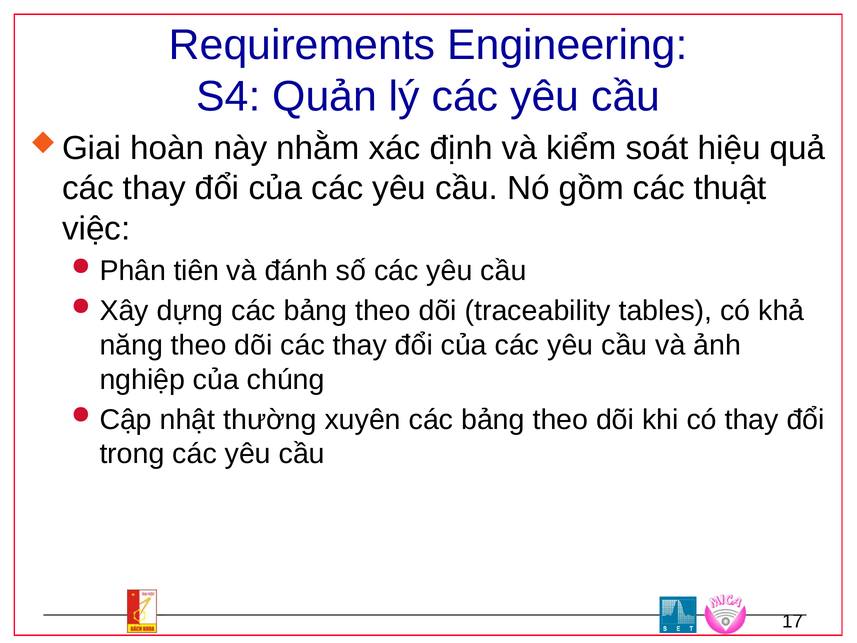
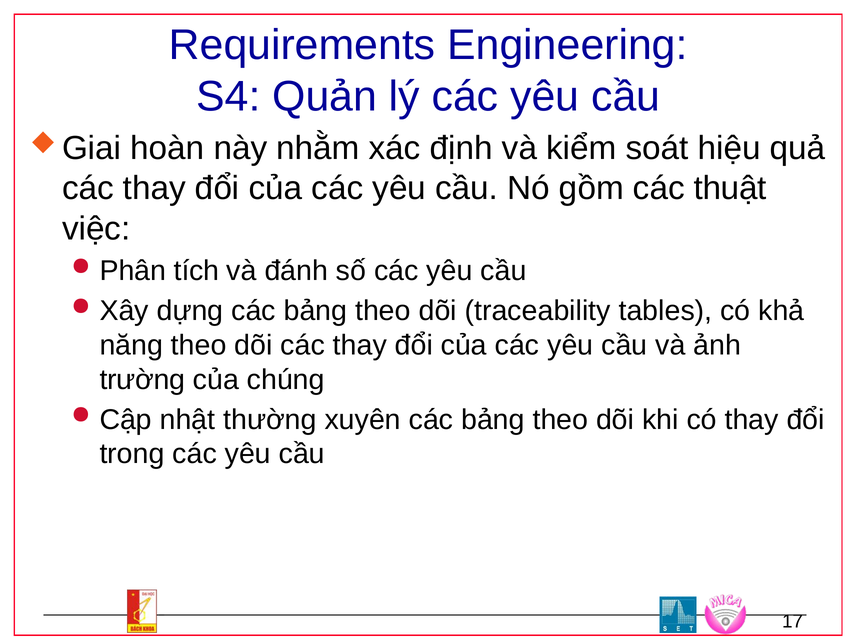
tiên: tiên -> tích
nghiệp: nghiệp -> trường
